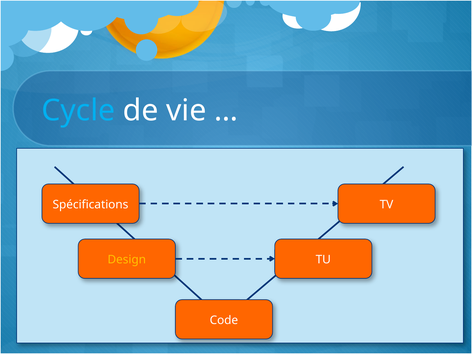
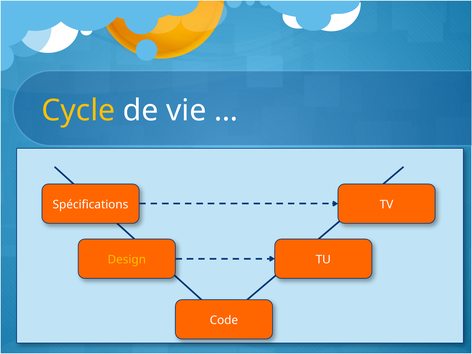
Cycle colour: light blue -> yellow
